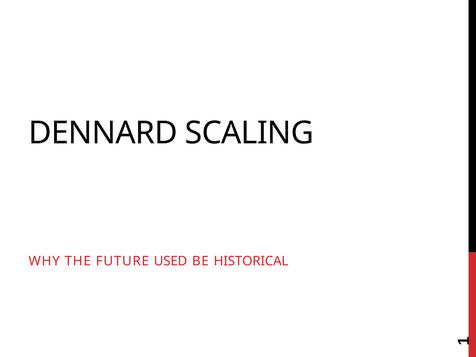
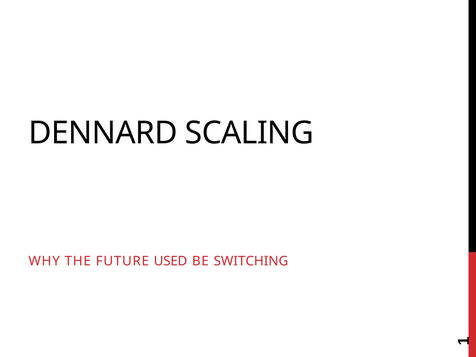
HISTORICAL: HISTORICAL -> SWITCHING
